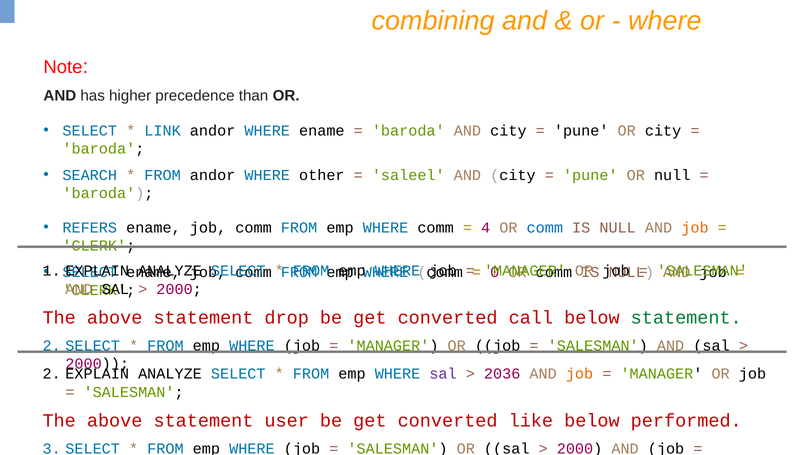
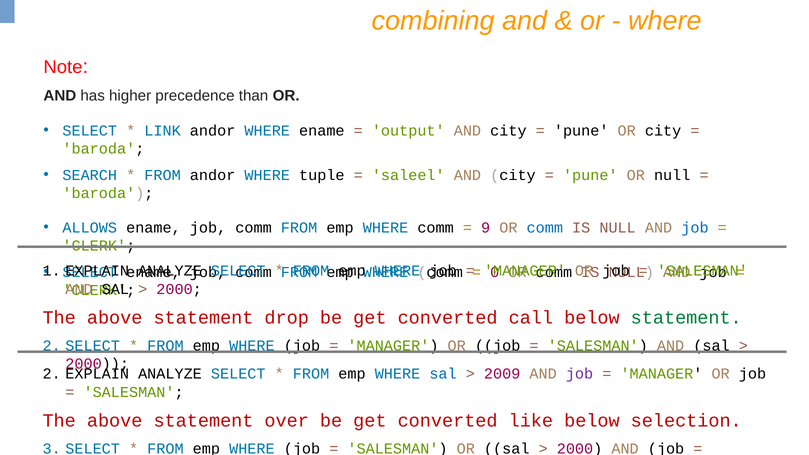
baroda at (408, 131): baroda -> output
other: other -> tuple
REFERS: REFERS -> ALLOWS
4: 4 -> 9
job at (695, 228) colour: orange -> blue
sal at (443, 374) colour: purple -> blue
2036: 2036 -> 2009
job at (580, 374) colour: orange -> purple
user: user -> over
performed: performed -> selection
